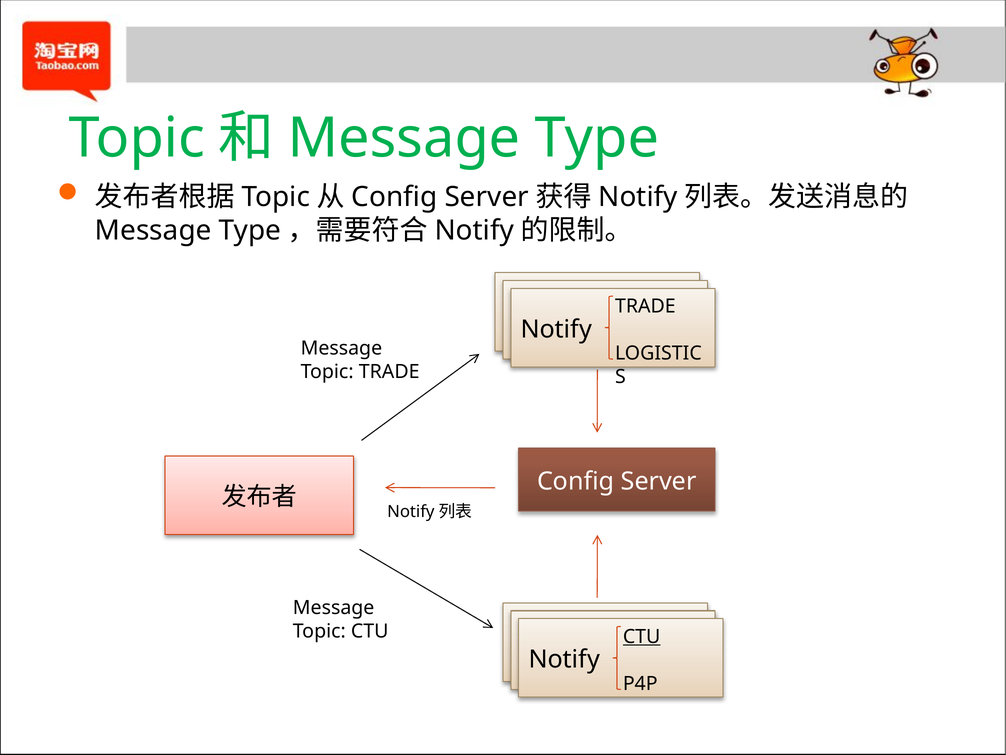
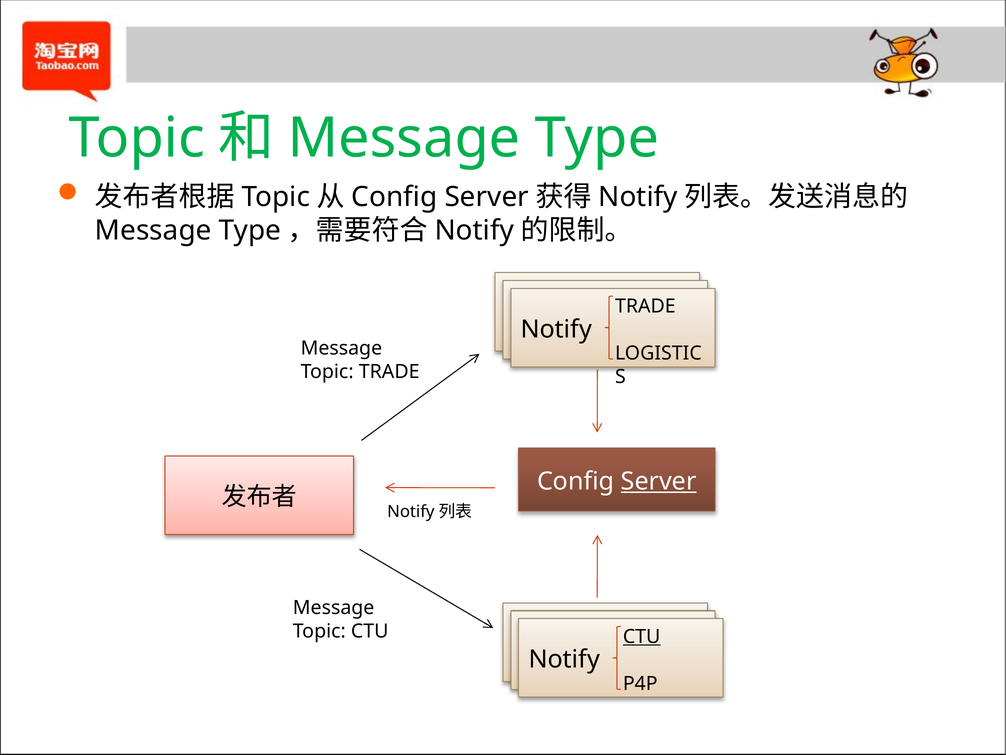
Server at (659, 481) underline: none -> present
